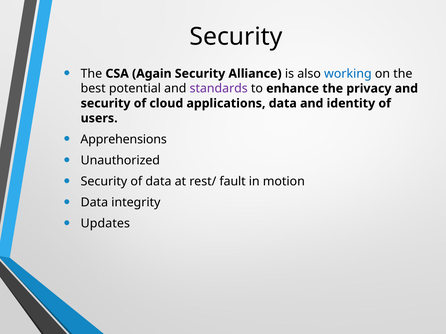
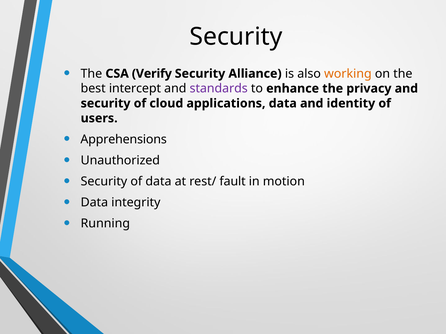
Again: Again -> Verify
working colour: blue -> orange
potential: potential -> intercept
Updates: Updates -> Running
